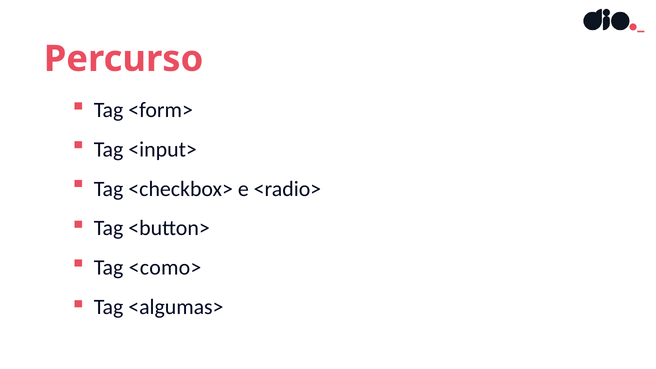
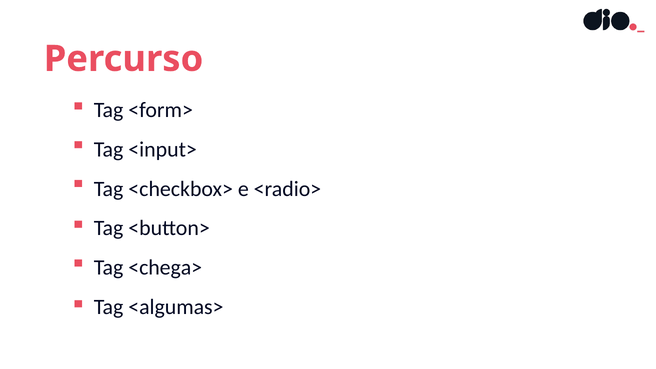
<como>: <como> -> <chega>
